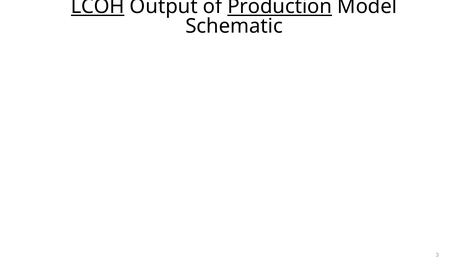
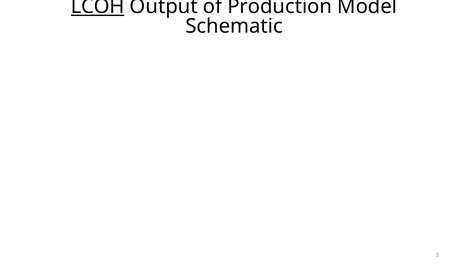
Production underline: present -> none
